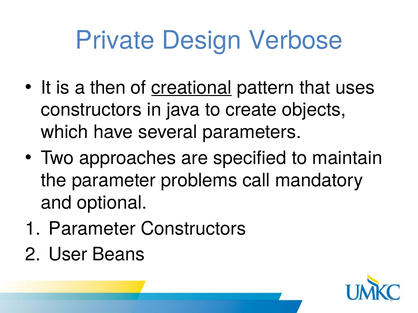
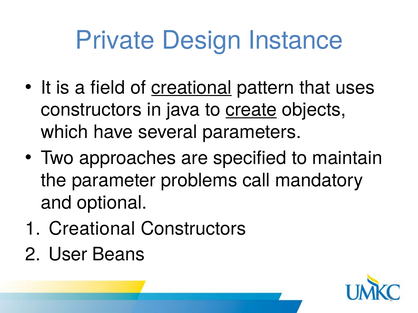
Verbose: Verbose -> Instance
then: then -> field
create underline: none -> present
Parameter at (92, 229): Parameter -> Creational
